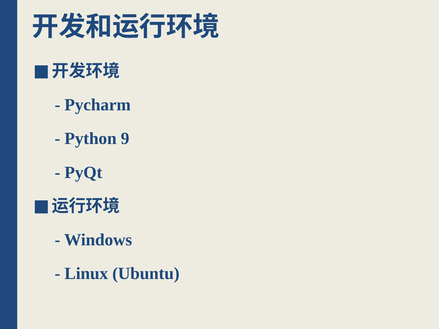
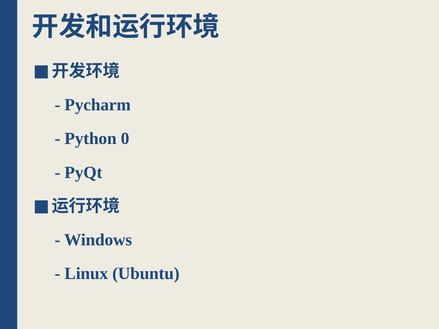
9: 9 -> 0
